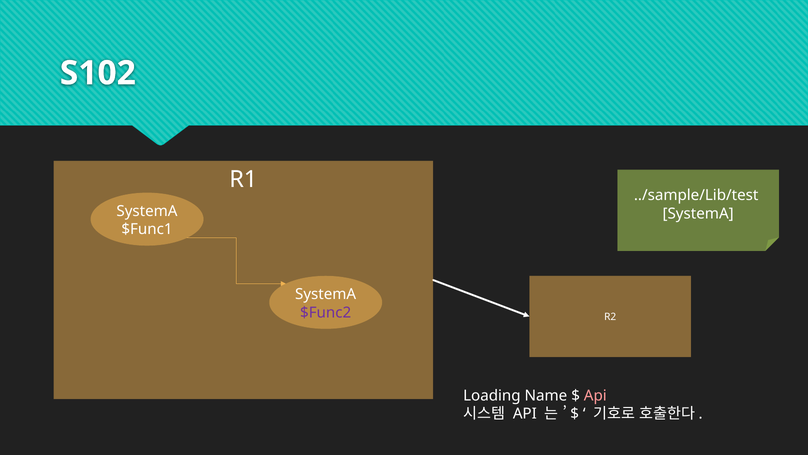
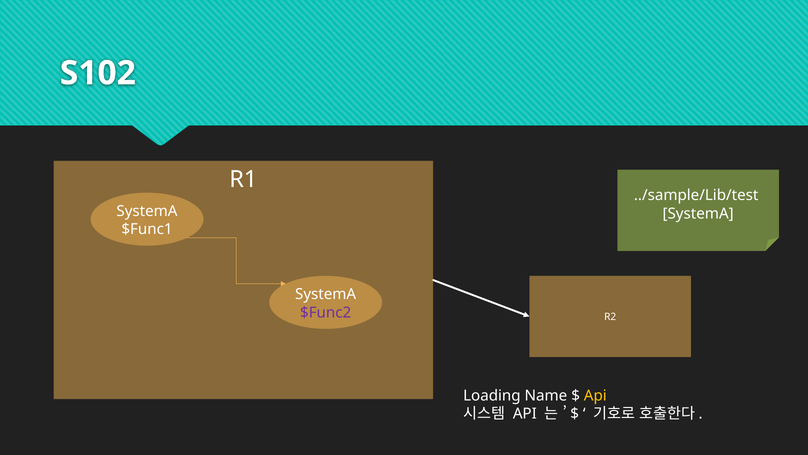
Api at (595, 395) colour: pink -> yellow
